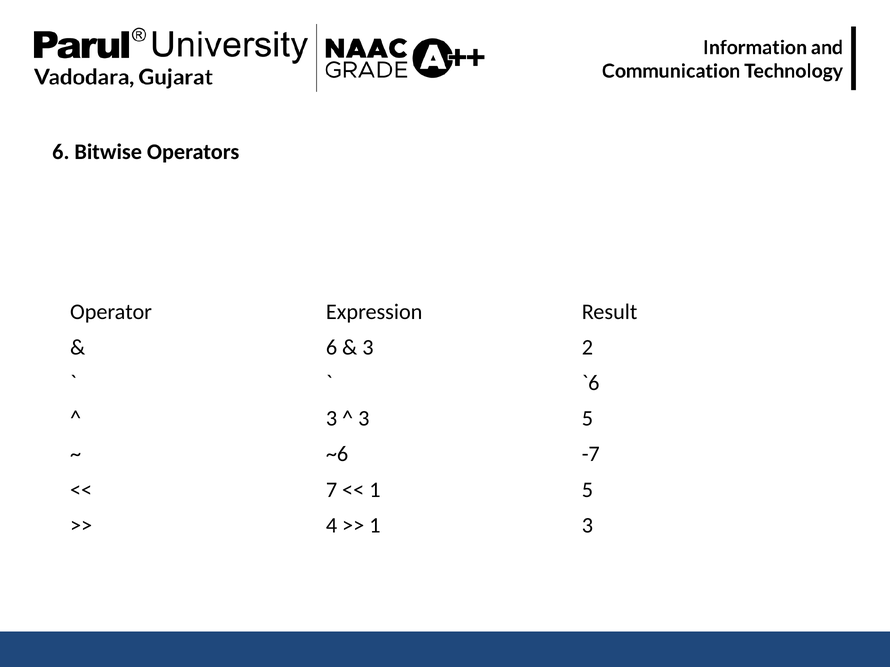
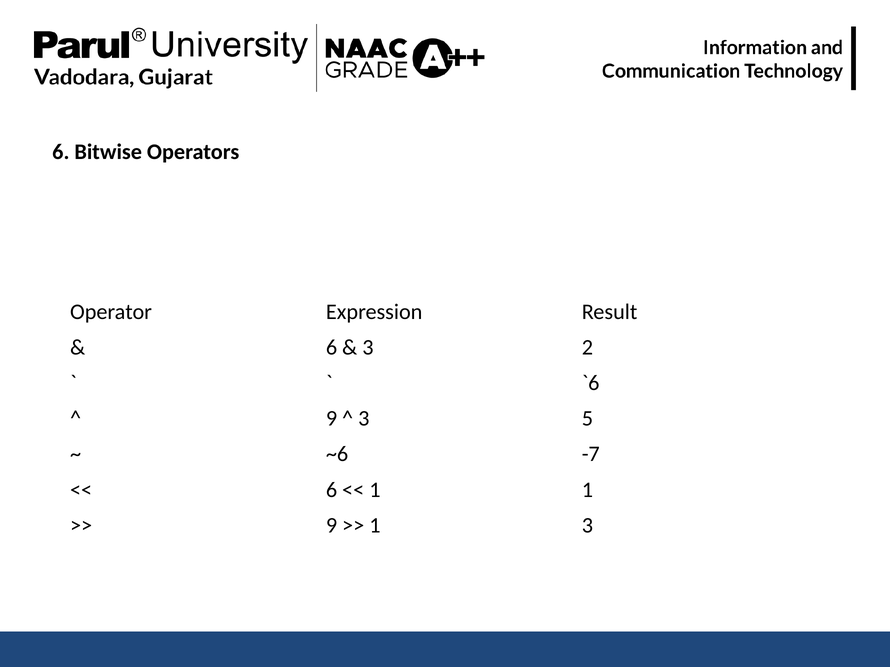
3 at (332, 419): 3 -> 9
7 at (332, 490): 7 -> 6
1 5: 5 -> 1
4 at (332, 526): 4 -> 9
